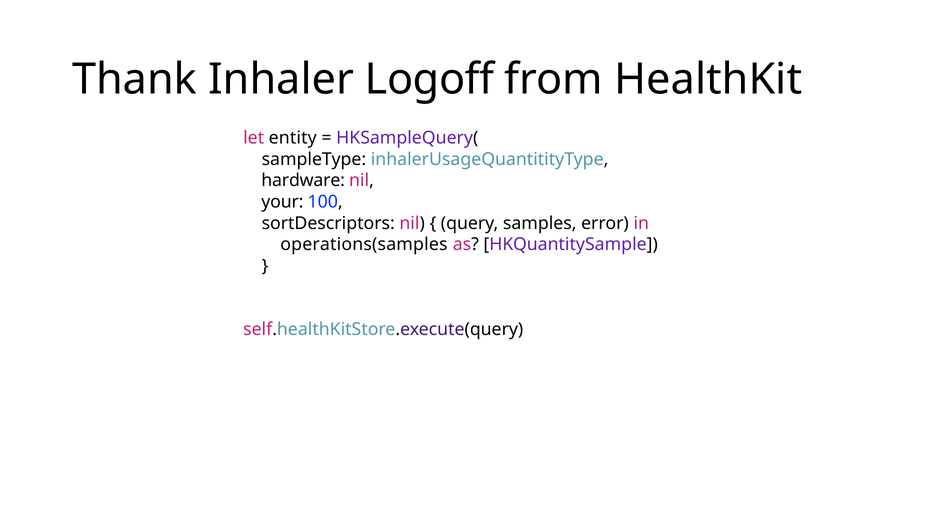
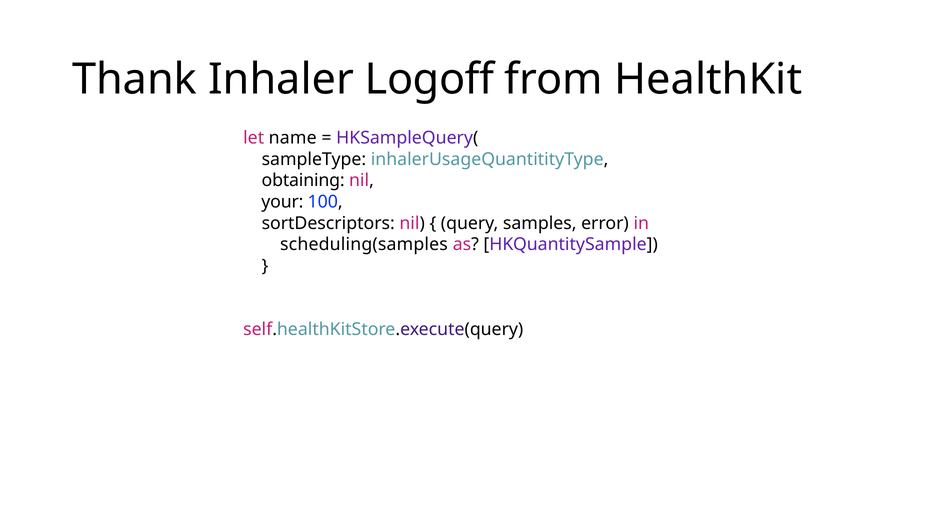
entity: entity -> name
hardware: hardware -> obtaining
operations(samples: operations(samples -> scheduling(samples
